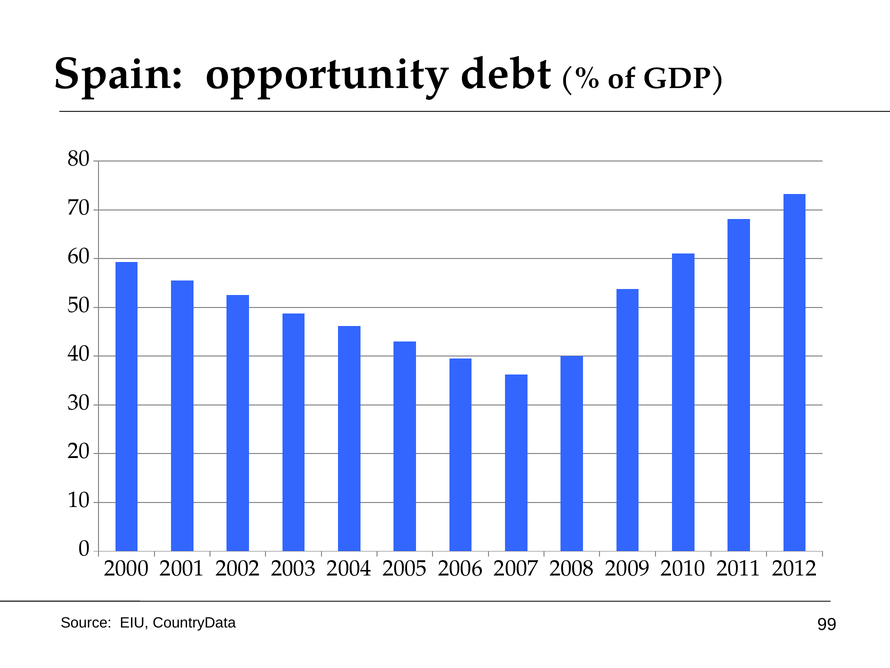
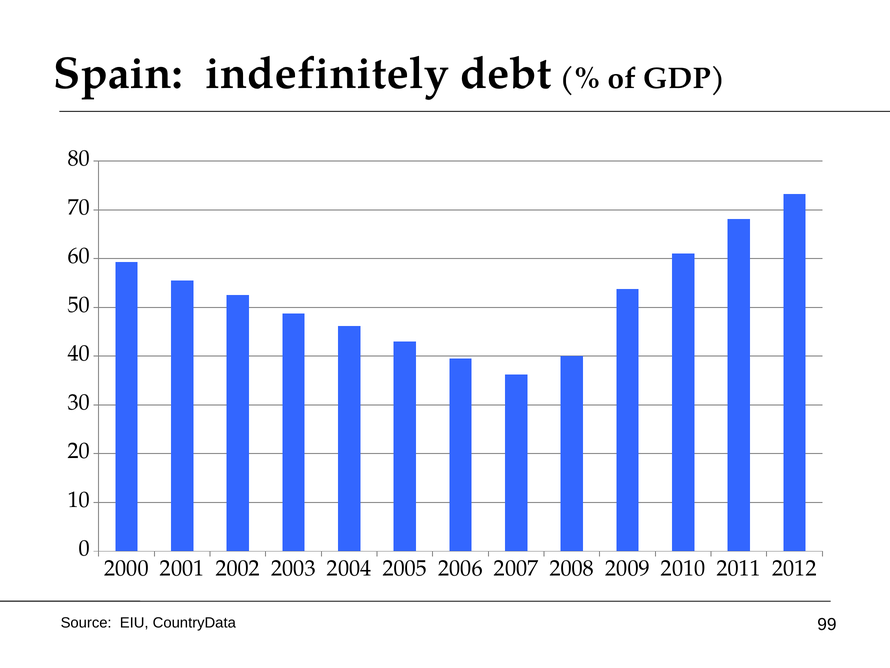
opportunity: opportunity -> indefinitely
